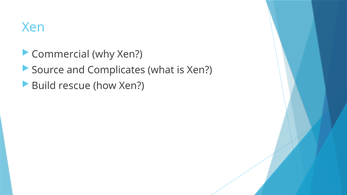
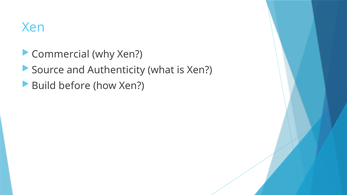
Complicates: Complicates -> Authenticity
rescue: rescue -> before
